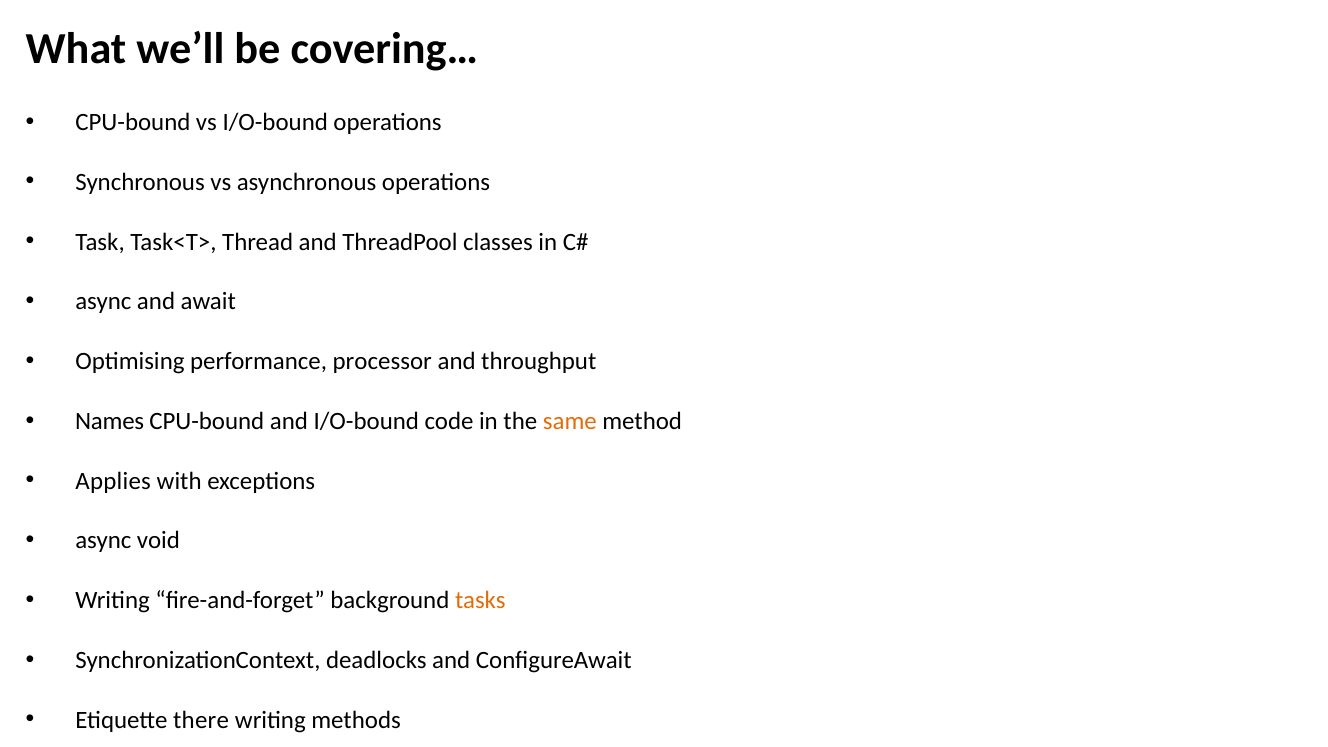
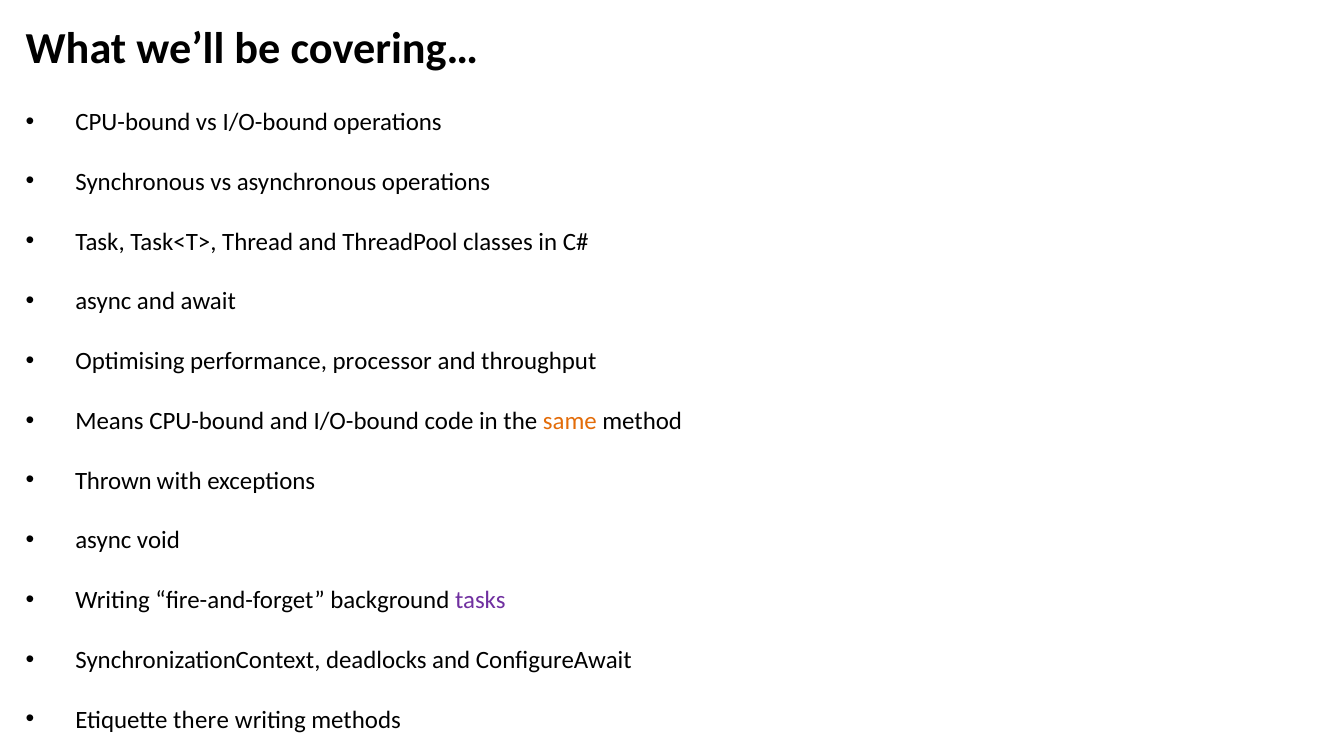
Names: Names -> Means
Applies: Applies -> Thrown
tasks colour: orange -> purple
